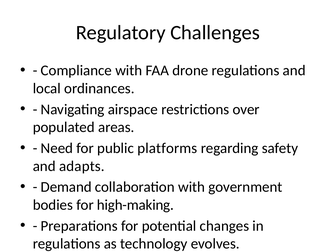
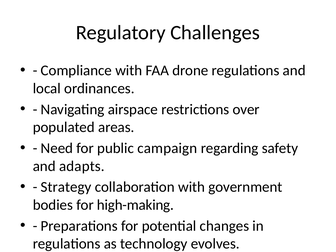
platforms: platforms -> campaign
Demand: Demand -> Strategy
